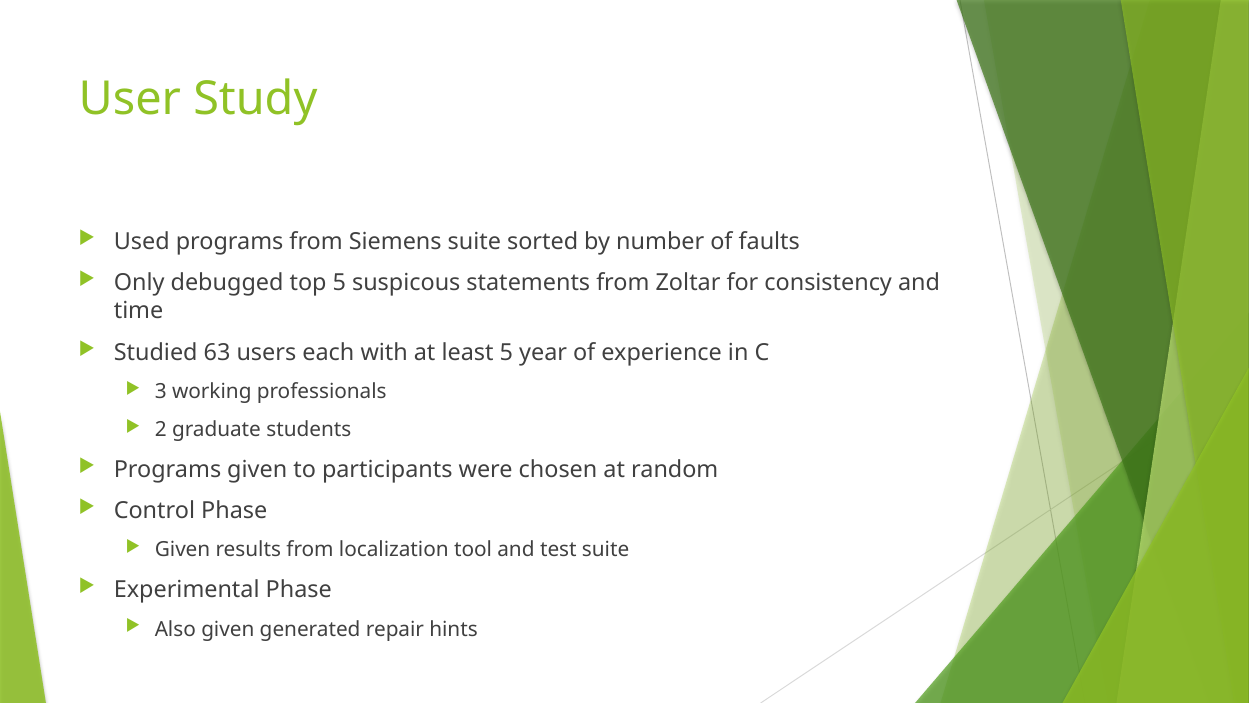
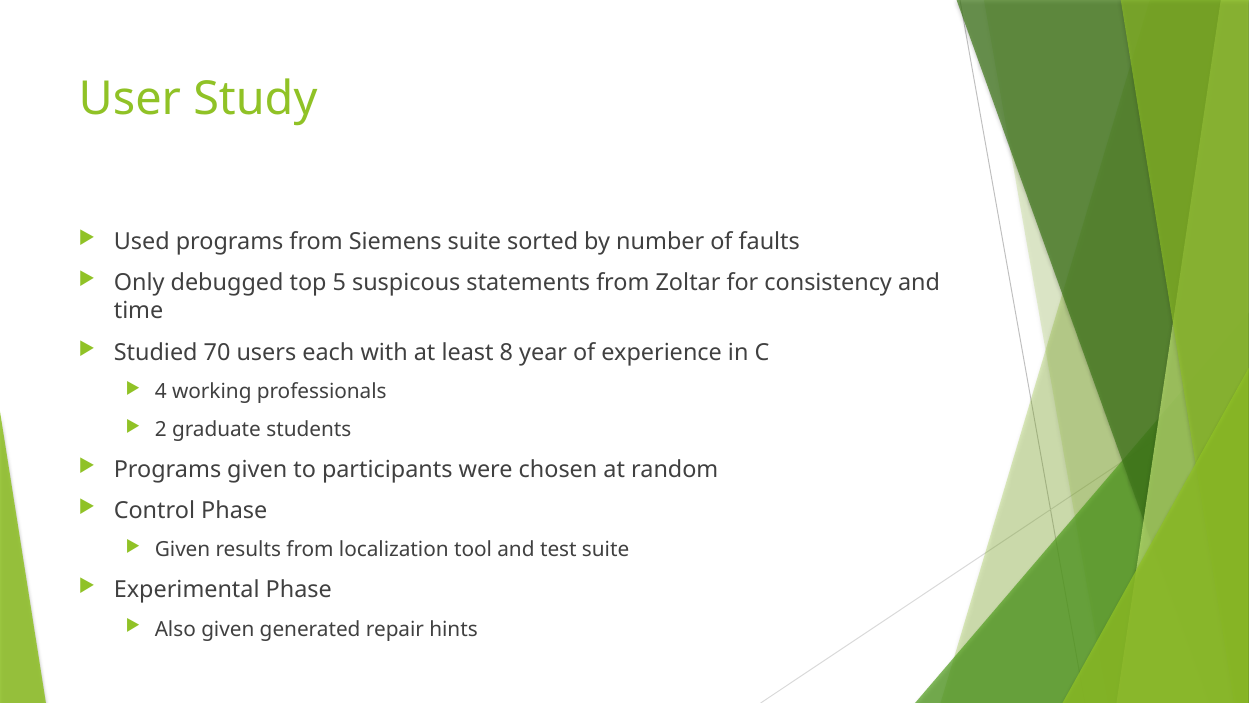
63: 63 -> 70
least 5: 5 -> 8
3: 3 -> 4
